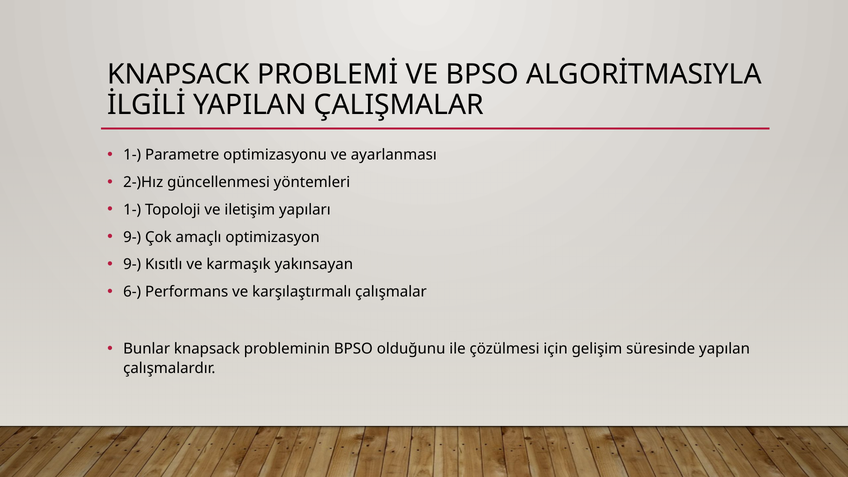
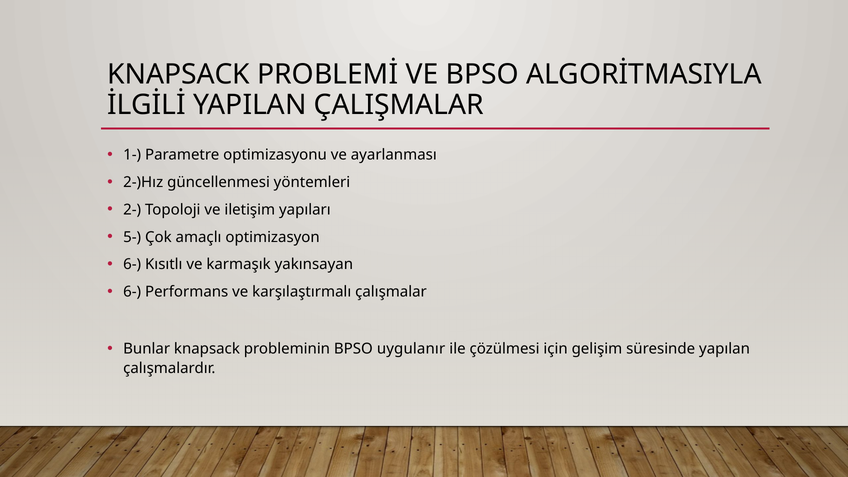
1- at (132, 210): 1- -> 2-
9- at (132, 237): 9- -> 5-
9- at (132, 264): 9- -> 6-
olduğunu: olduğunu -> uygulanır
